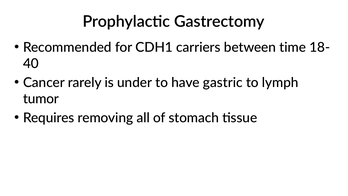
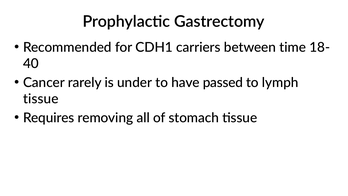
gastric: gastric -> passed
tumor at (41, 99): tumor -> tissue
